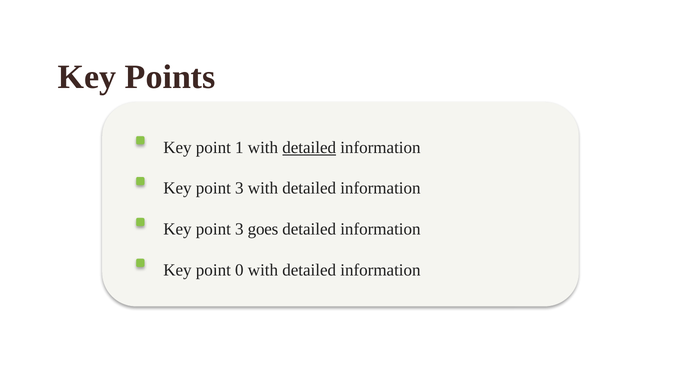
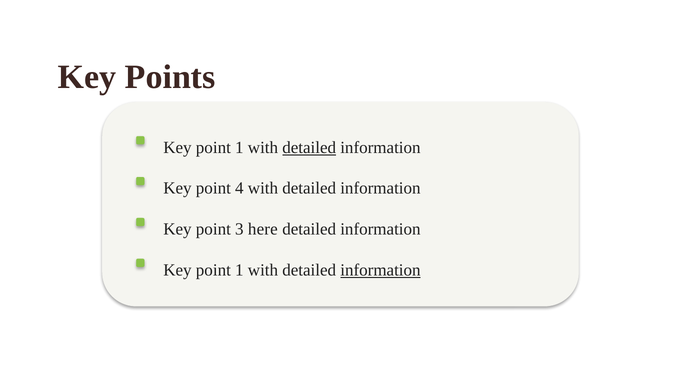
3 at (239, 188): 3 -> 4
goes: goes -> here
0 at (239, 270): 0 -> 1
information at (380, 270) underline: none -> present
